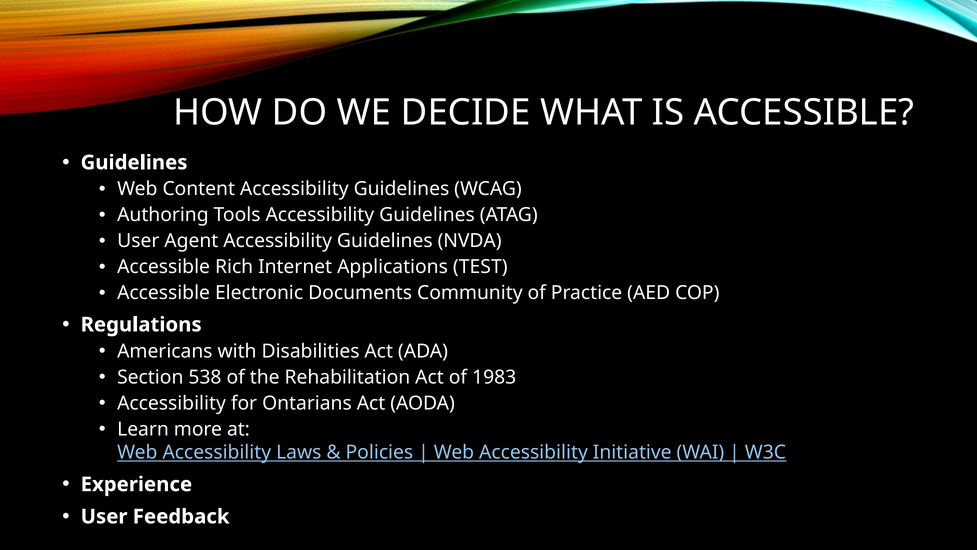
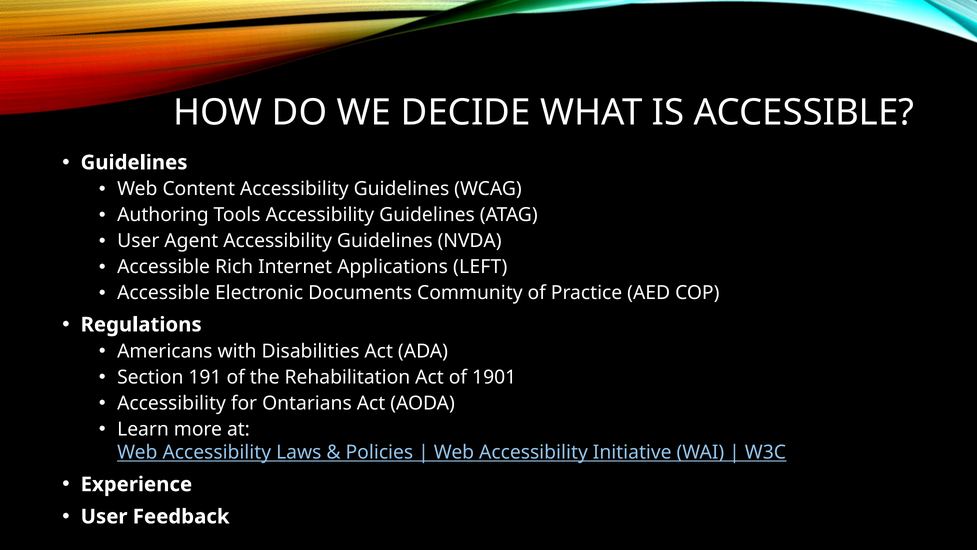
TEST: TEST -> LEFT
538: 538 -> 191
1983: 1983 -> 1901
